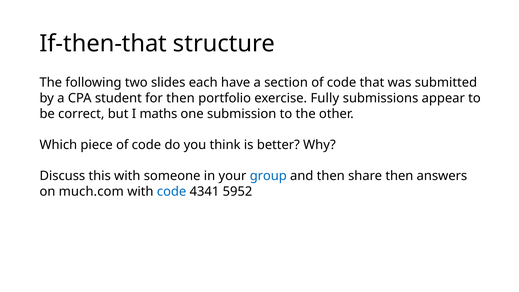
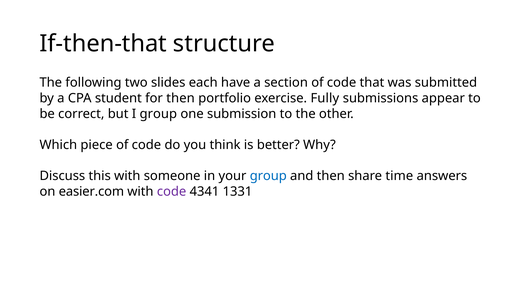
I maths: maths -> group
share then: then -> time
much.com: much.com -> easier.com
code at (172, 192) colour: blue -> purple
5952: 5952 -> 1331
